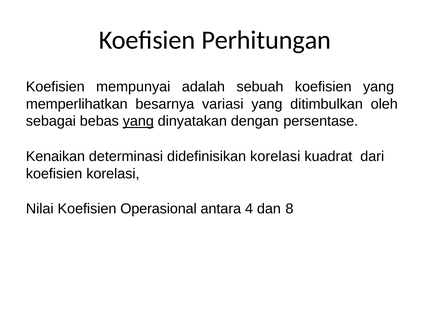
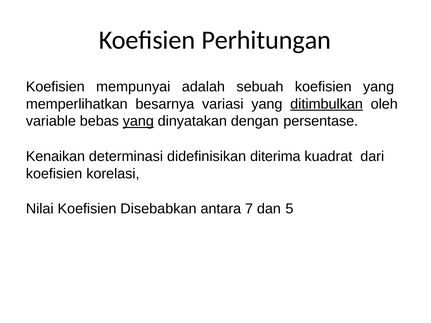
ditimbulkan underline: none -> present
sebagai: sebagai -> variable
didefinisikan korelasi: korelasi -> diterima
Operasional: Operasional -> Disebabkan
4: 4 -> 7
8: 8 -> 5
